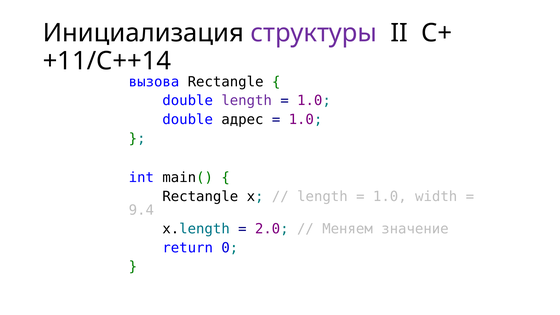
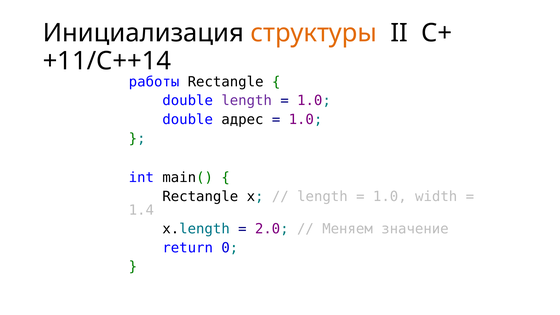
структуры colour: purple -> orange
вызова: вызова -> работы
9.4: 9.4 -> 1.4
